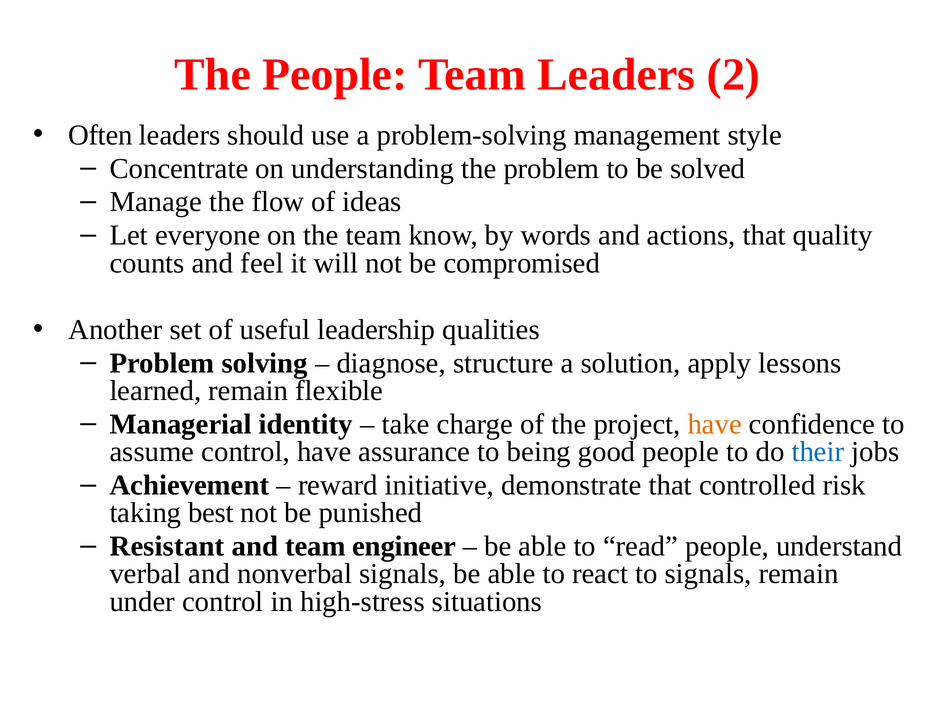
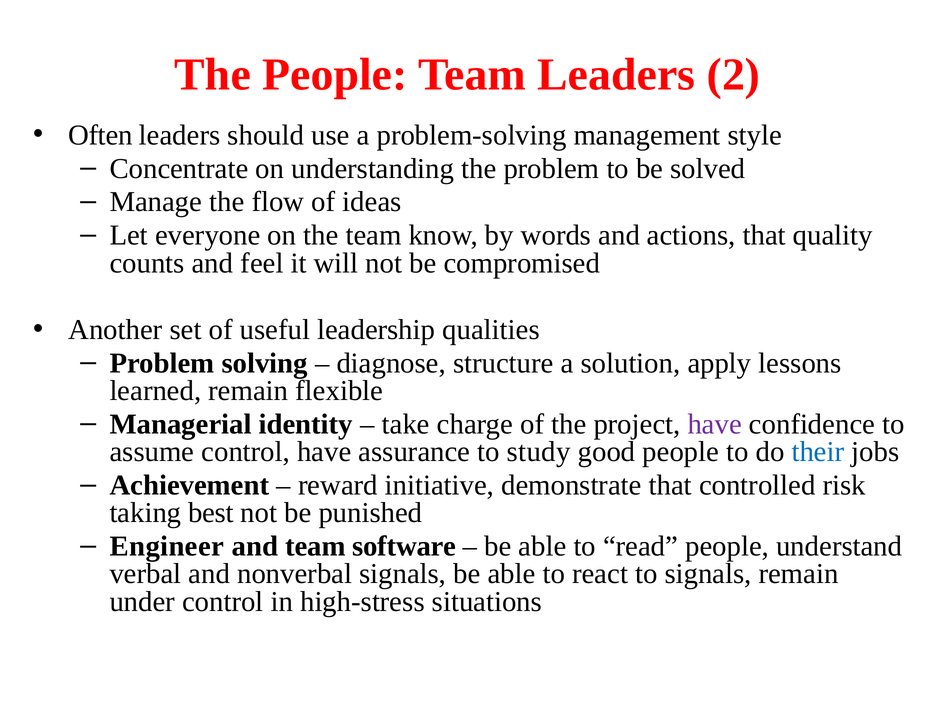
have at (715, 424) colour: orange -> purple
being: being -> study
Resistant: Resistant -> Engineer
engineer: engineer -> software
